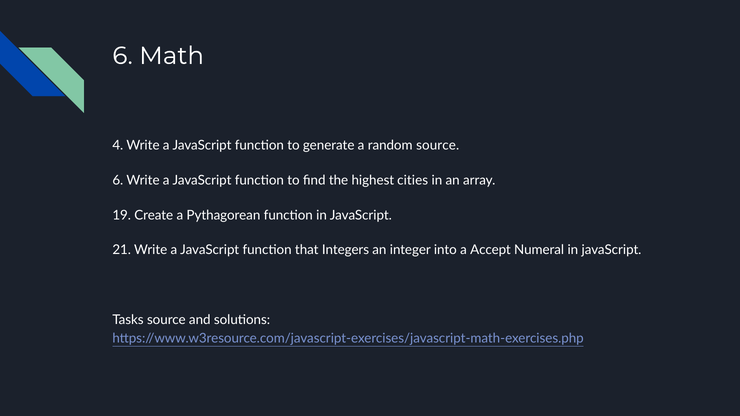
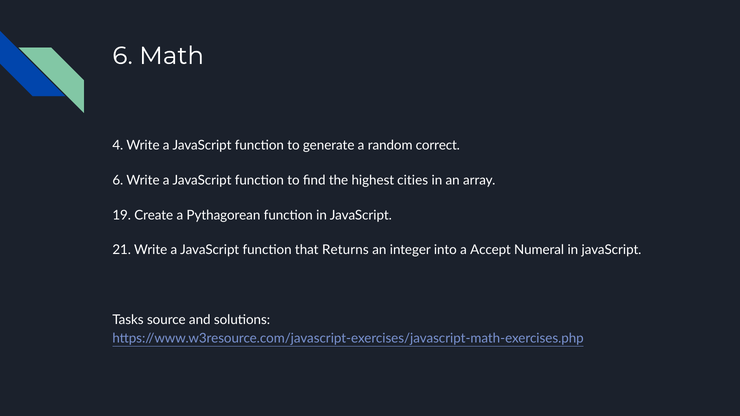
random source: source -> correct
Integers: Integers -> Returns
